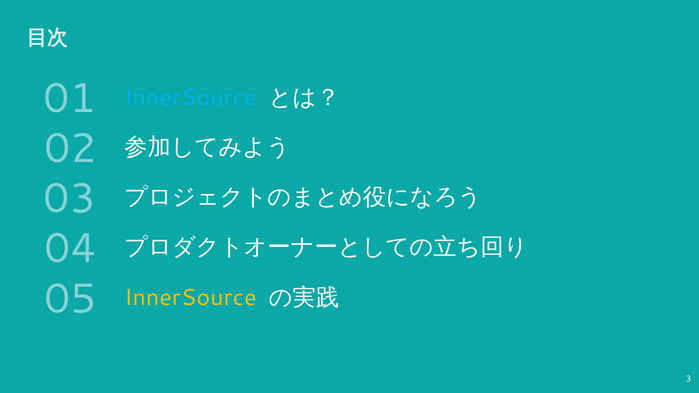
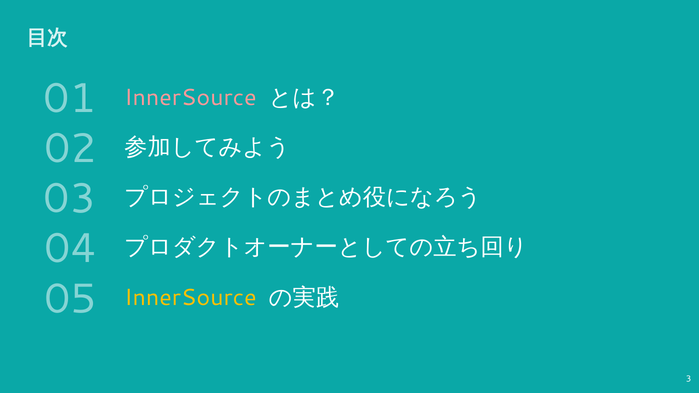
InnerSource at (190, 97) colour: light blue -> pink
